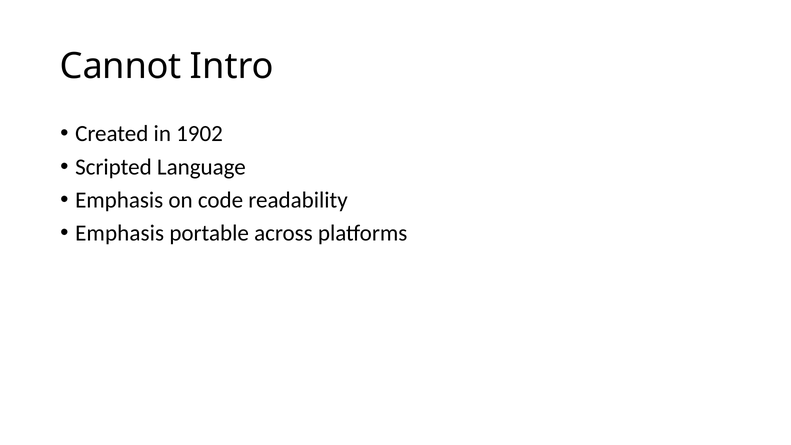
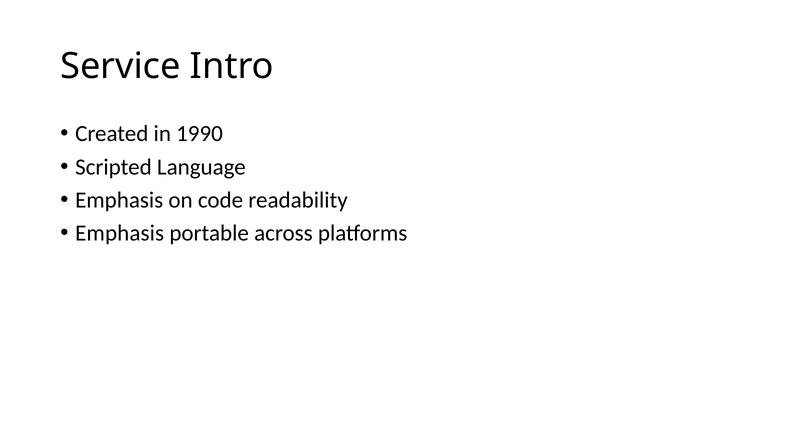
Cannot: Cannot -> Service
1902: 1902 -> 1990
